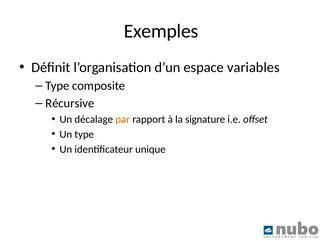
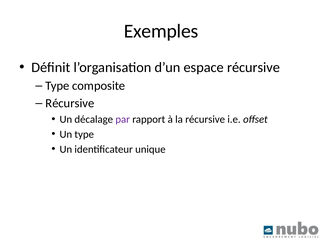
espace variables: variables -> récursive
par colour: orange -> purple
la signature: signature -> récursive
